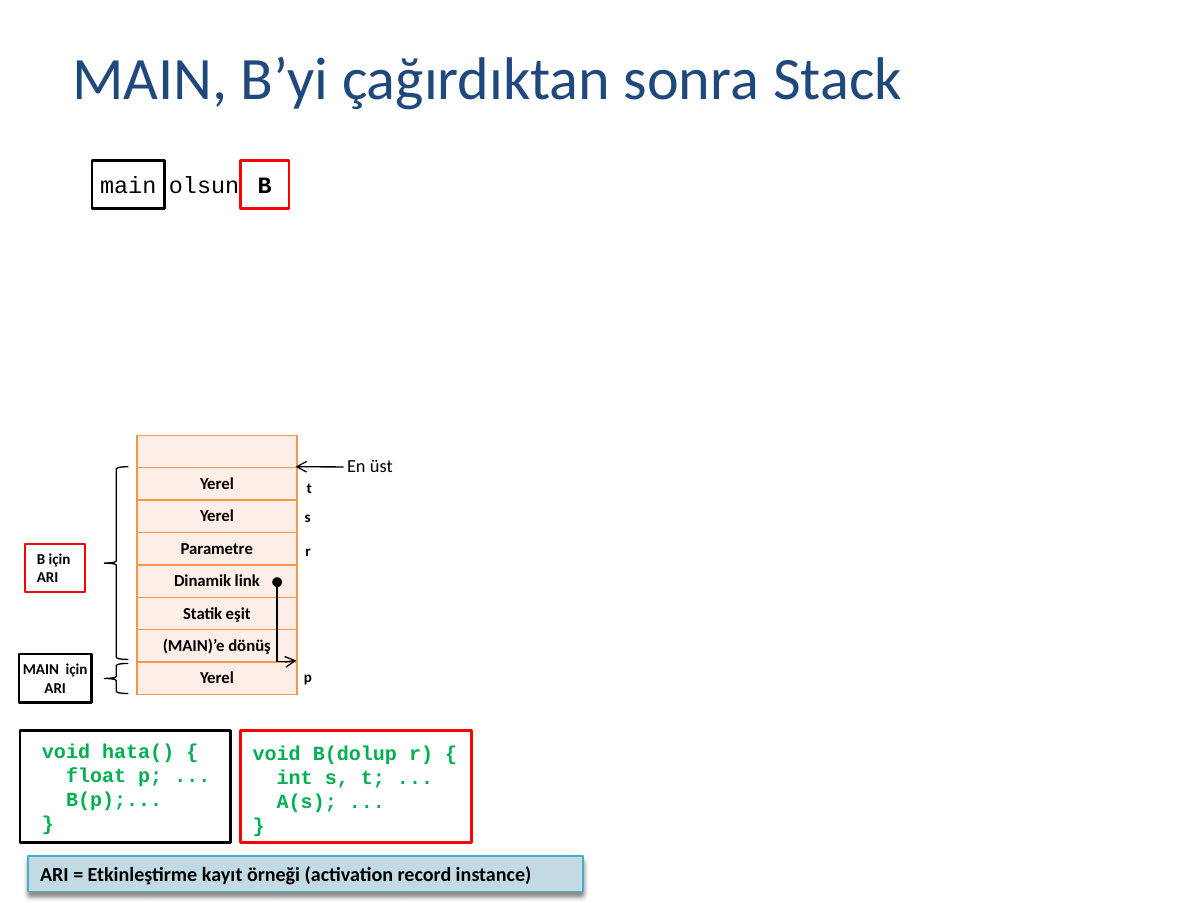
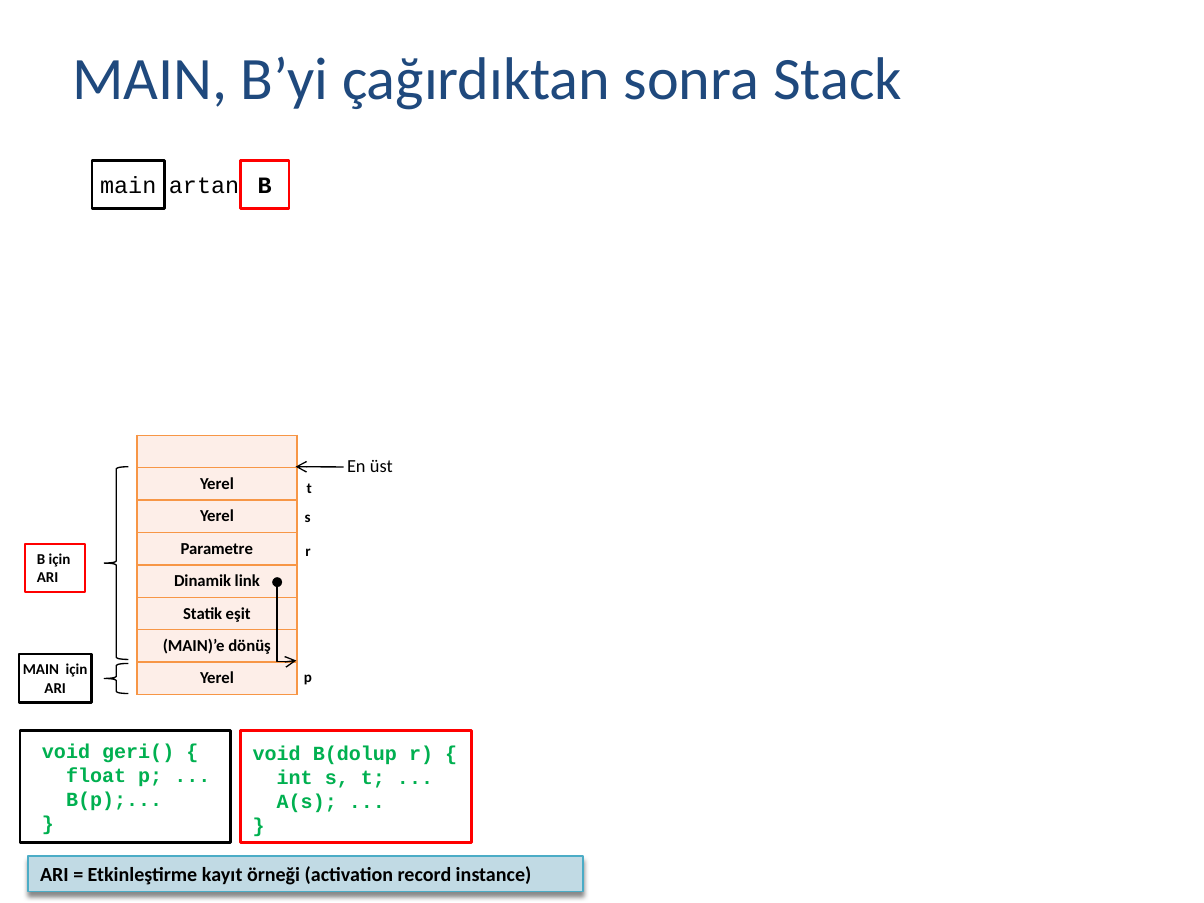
olsun: olsun -> artan
hata(: hata( -> geri(
